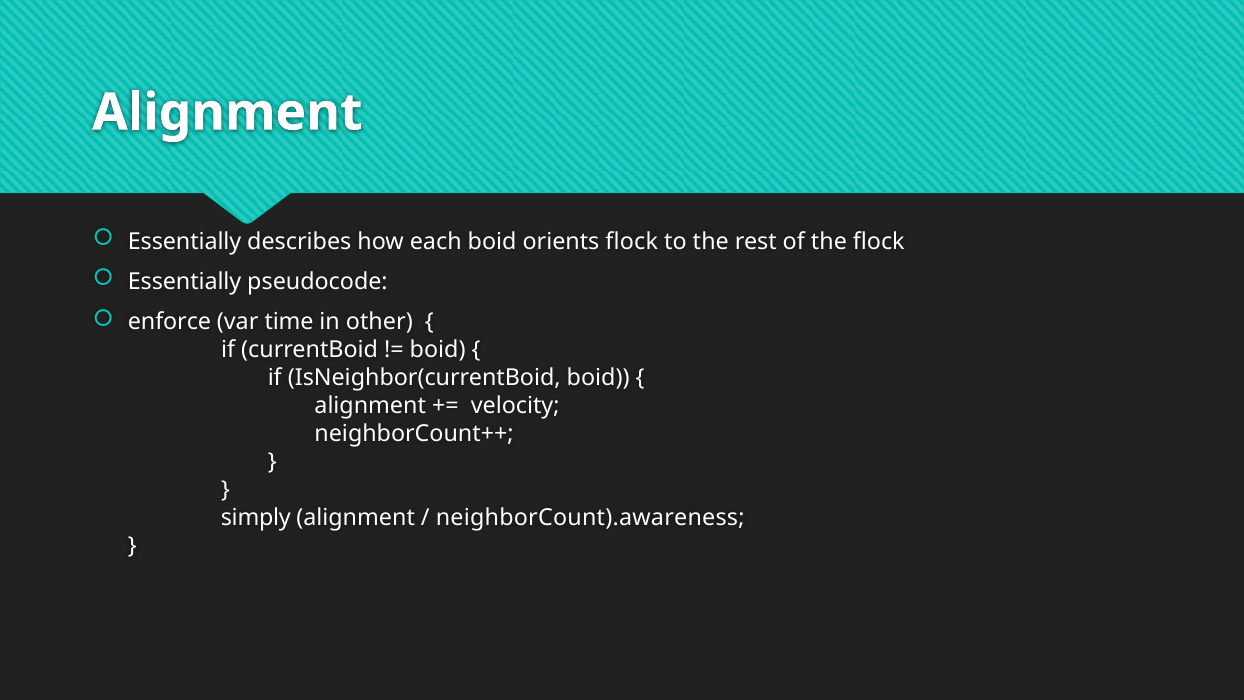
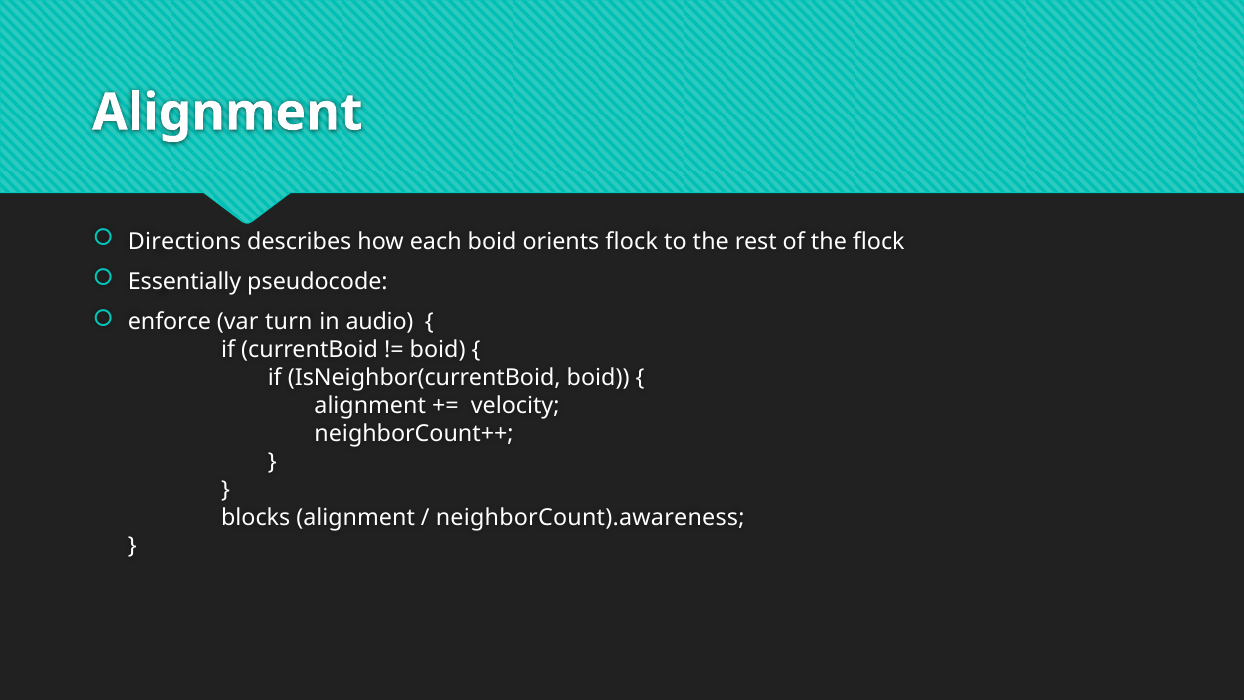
Essentially at (185, 241): Essentially -> Directions
time: time -> turn
other: other -> audio
simply: simply -> blocks
